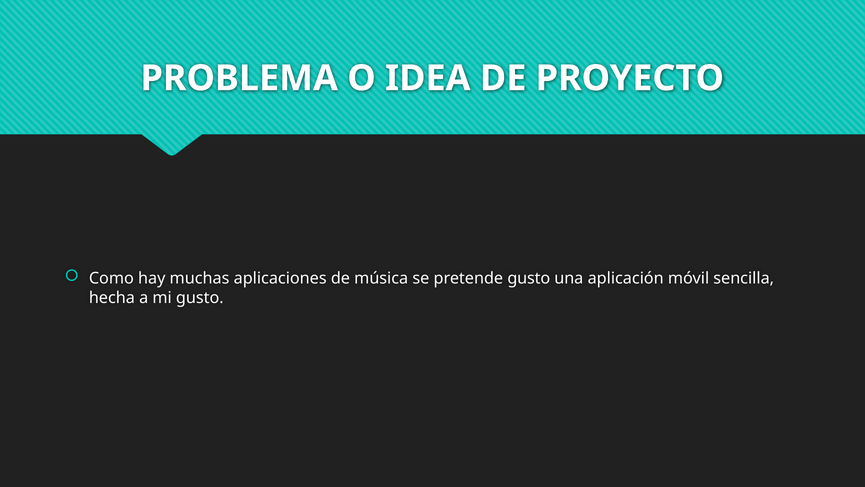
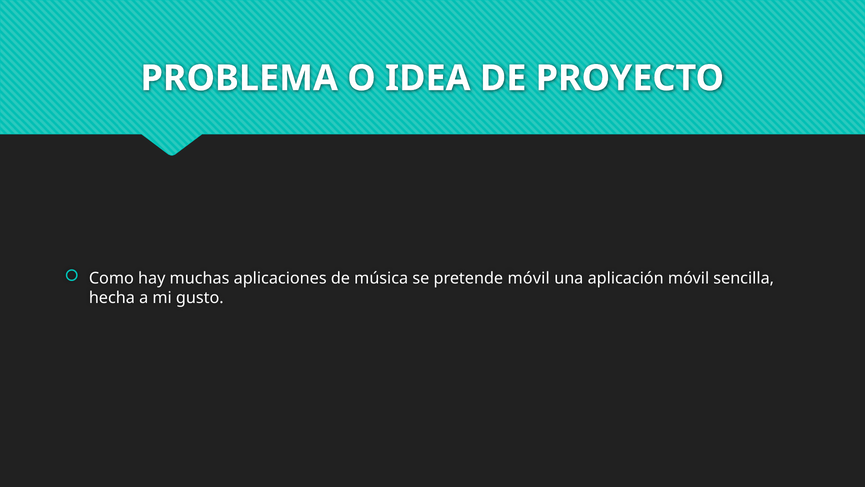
pretende gusto: gusto -> móvil
